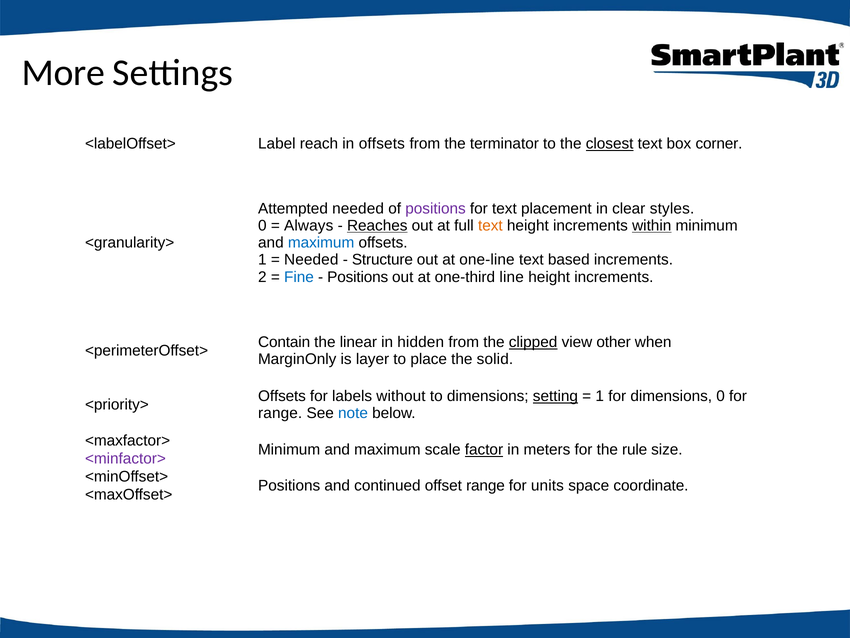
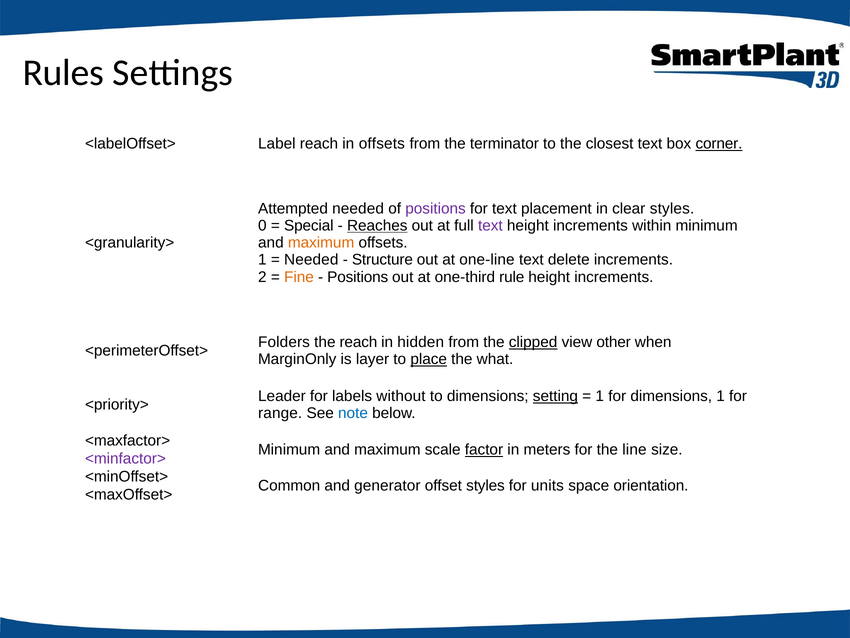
More: More -> Rules
closest underline: present -> none
corner underline: none -> present
Always: Always -> Special
text at (490, 225) colour: orange -> purple
within underline: present -> none
maximum at (321, 243) colour: blue -> orange
based: based -> delete
Fine colour: blue -> orange
line: line -> rule
Contain: Contain -> Folders
the linear: linear -> reach
place underline: none -> present
solid: solid -> what
Offsets at (282, 396): Offsets -> Leader
dimensions 0: 0 -> 1
rule: rule -> line
Positions at (289, 485): Positions -> Common
continued: continued -> generator
offset range: range -> styles
coordinate: coordinate -> orientation
